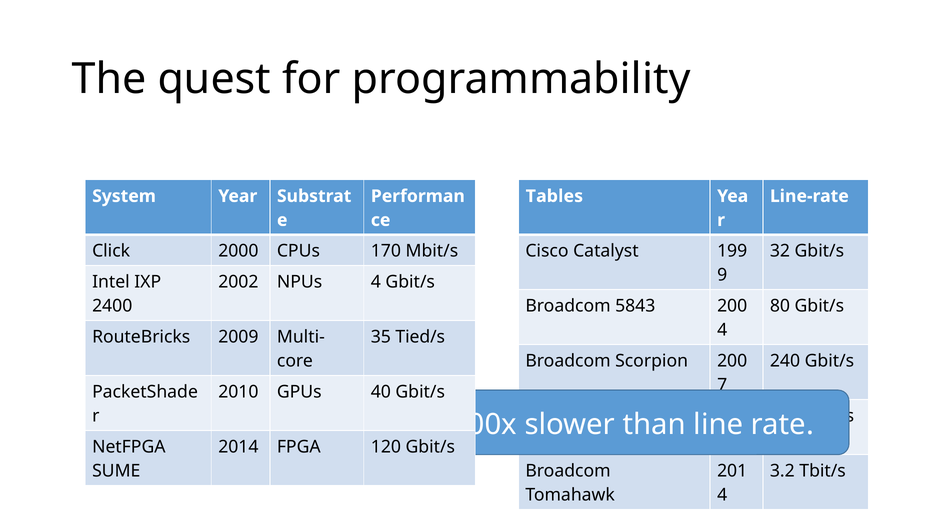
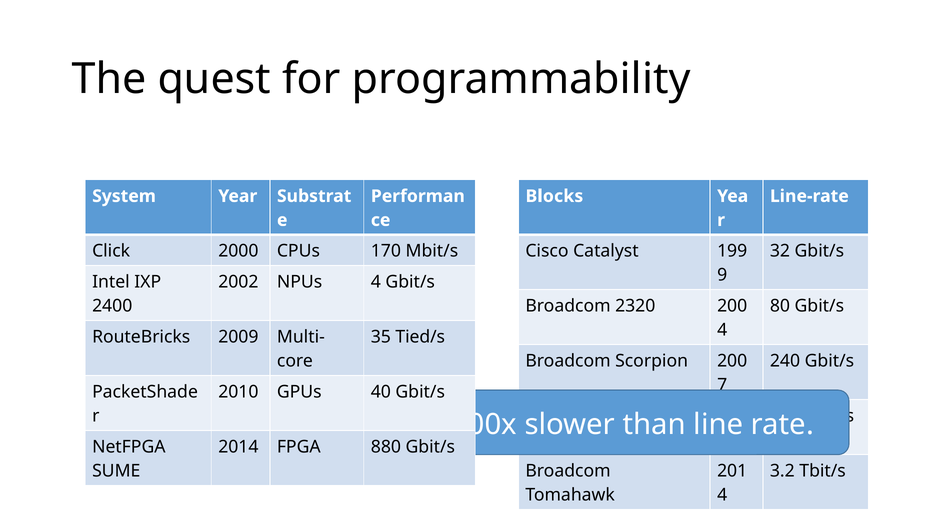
Tables: Tables -> Blocks
5843: 5843 -> 2320
120: 120 -> 880
